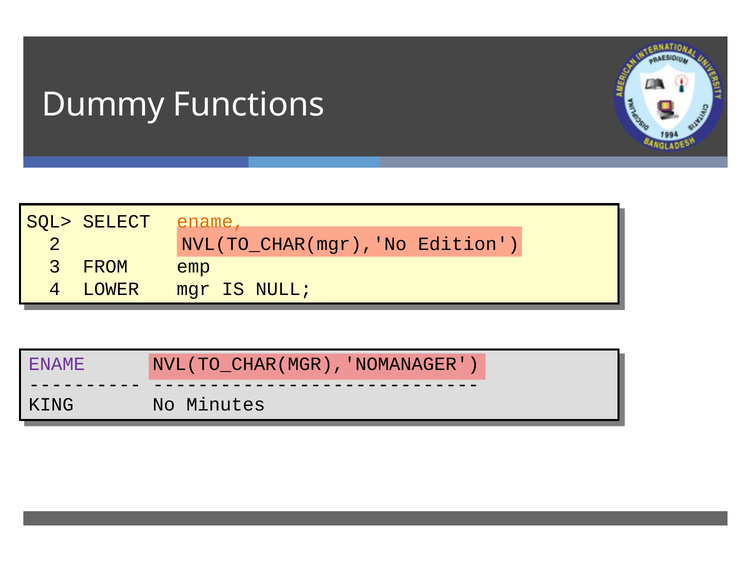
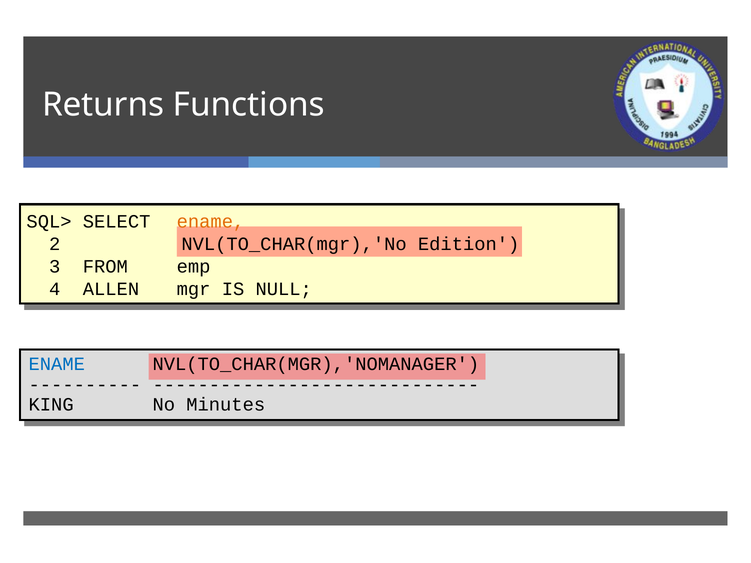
Dummy: Dummy -> Returns
LOWER: LOWER -> ALLEN
ENAME at (57, 364) colour: purple -> blue
